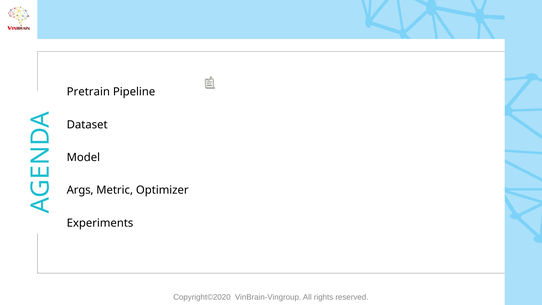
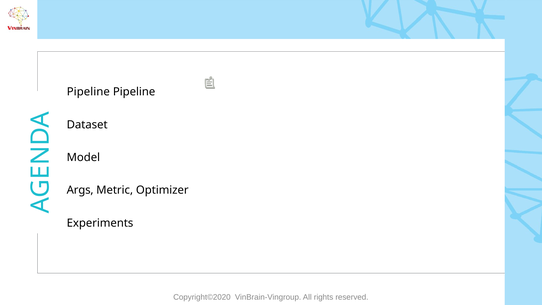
Pretrain at (88, 92): Pretrain -> Pipeline
